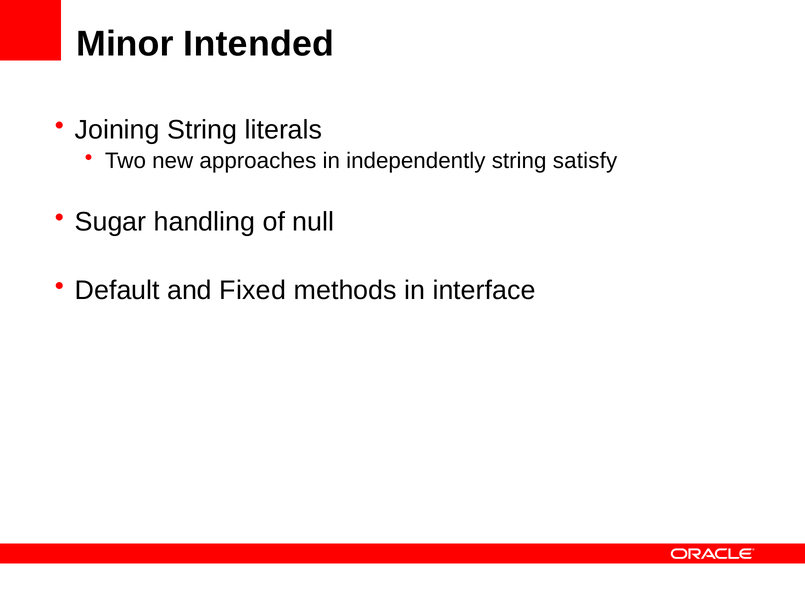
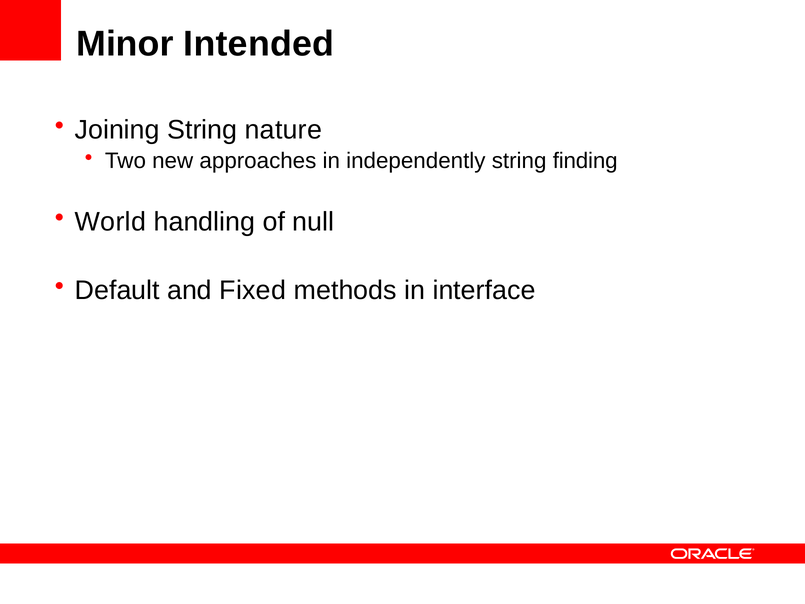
literals: literals -> nature
satisfy: satisfy -> finding
Sugar: Sugar -> World
